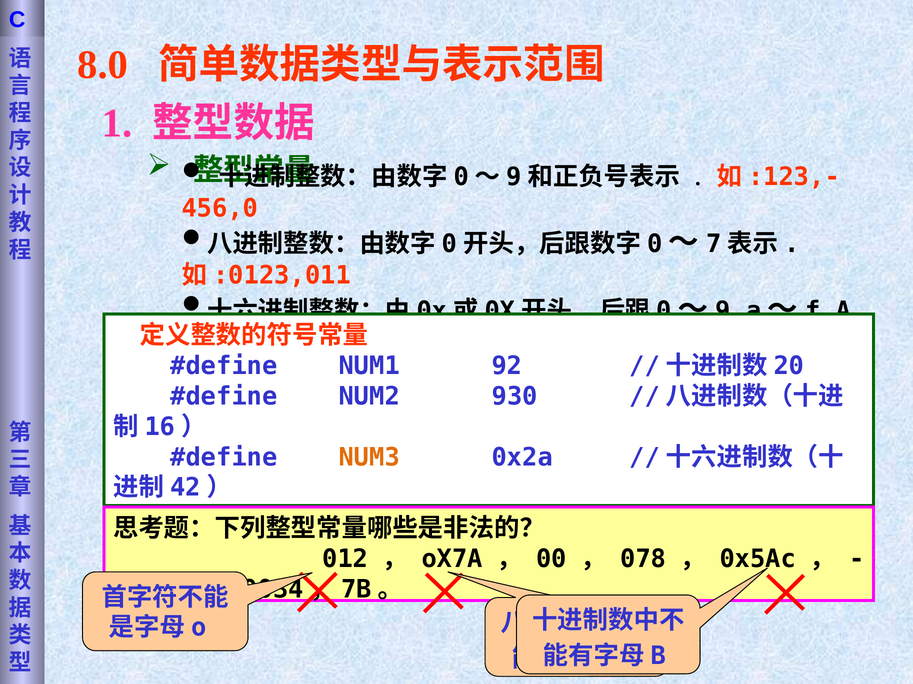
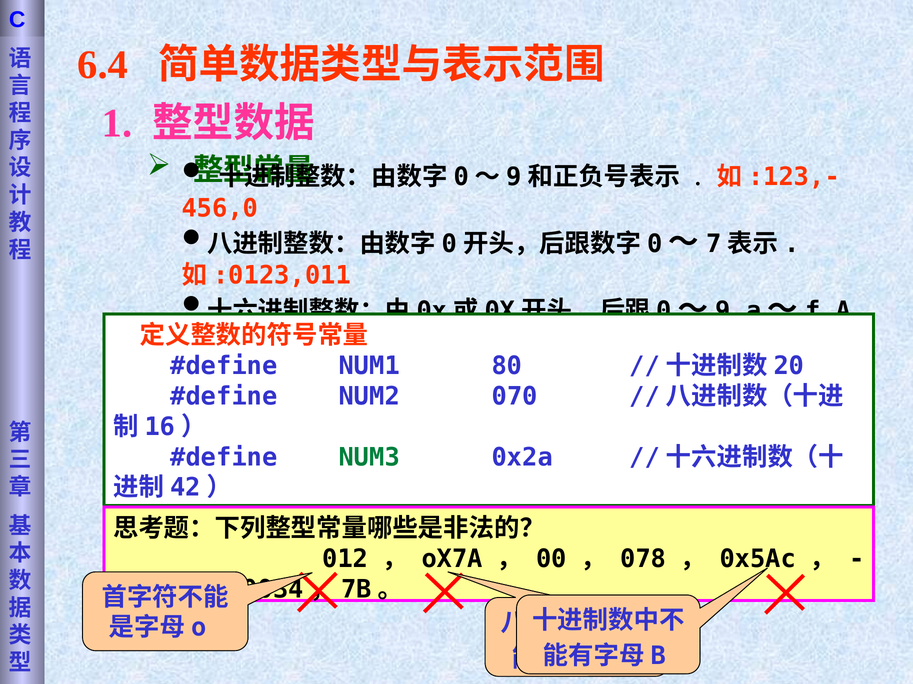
8.0: 8.0 -> 6.4
92: 92 -> 80
930: 930 -> 070
NUM3 colour: orange -> green
